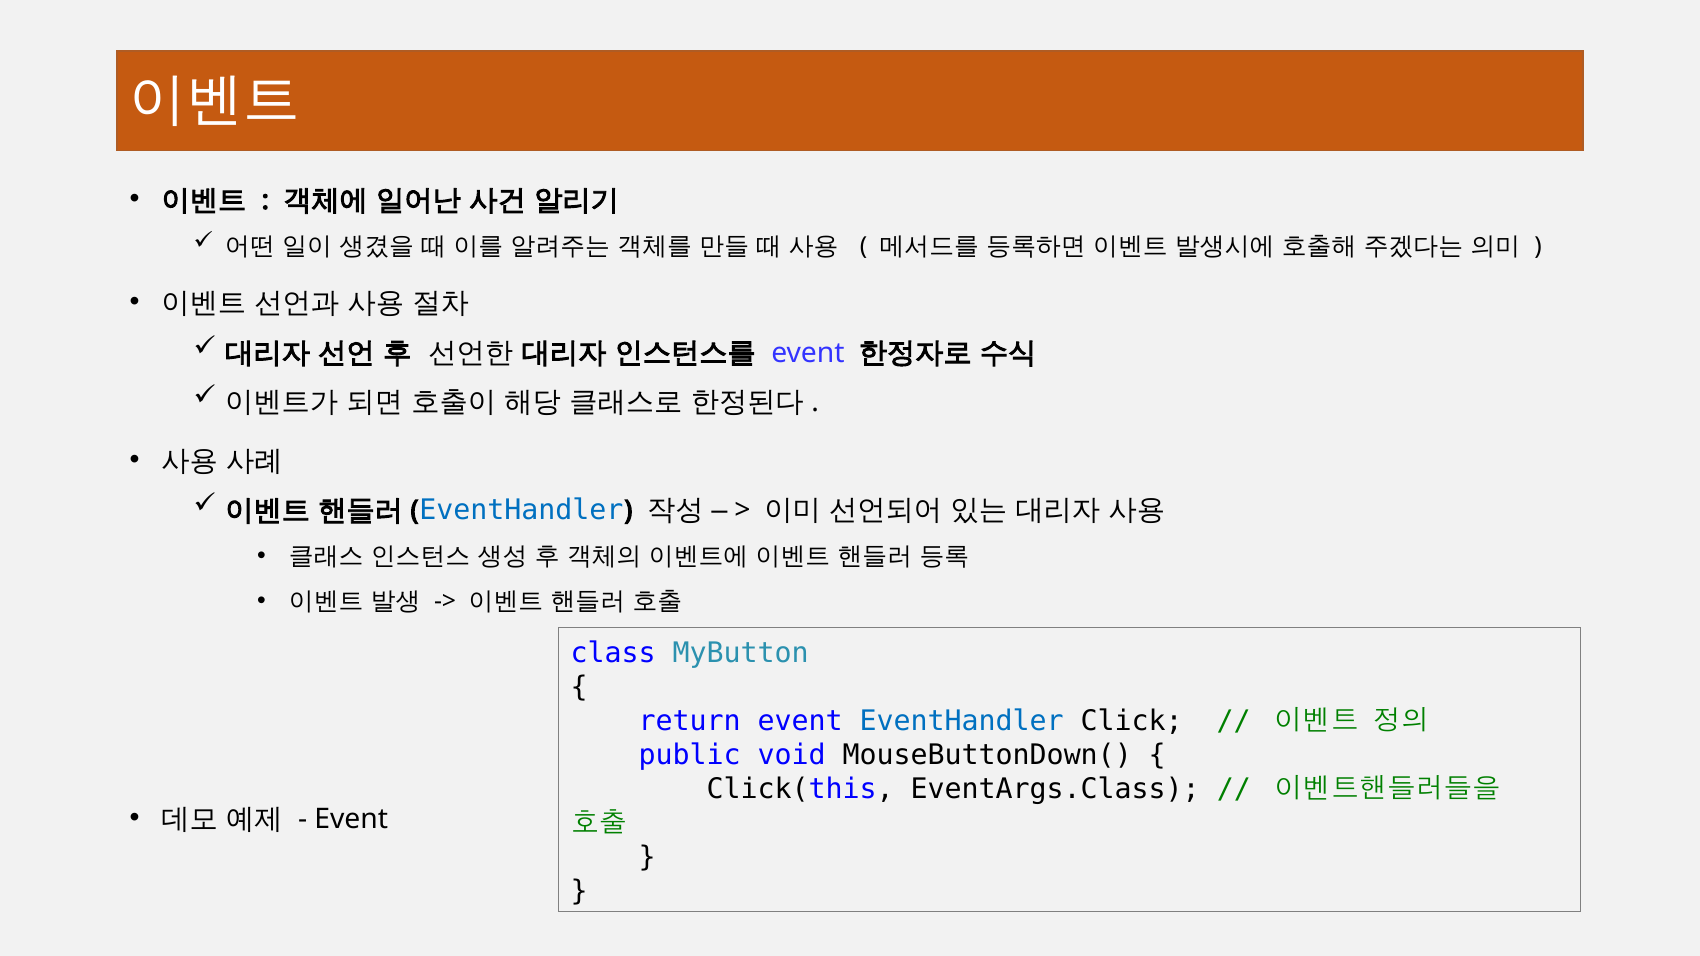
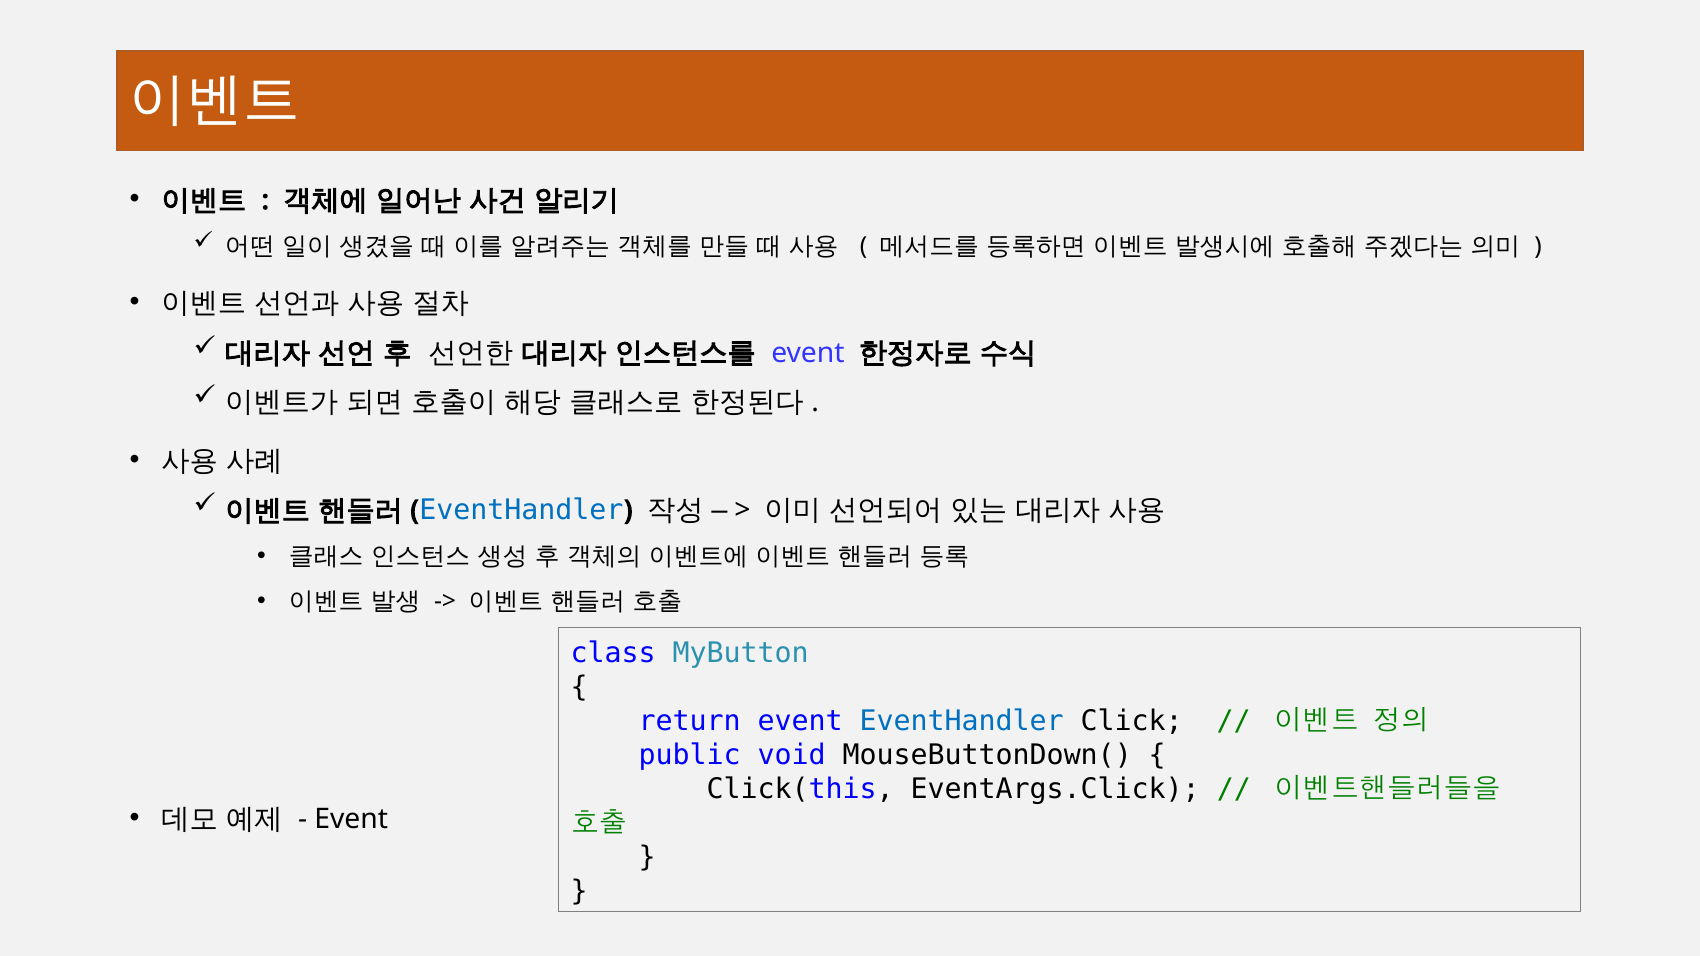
EventArgs.Class: EventArgs.Class -> EventArgs.Click
